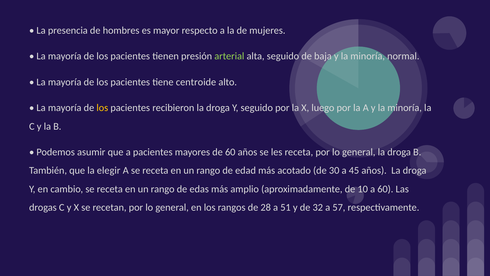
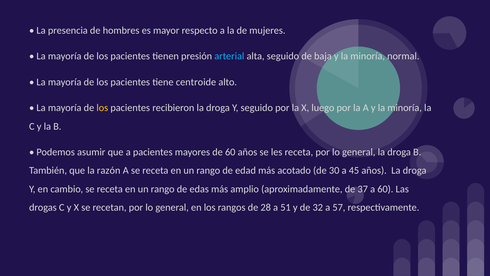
arterial colour: light green -> light blue
elegir: elegir -> razón
10: 10 -> 37
